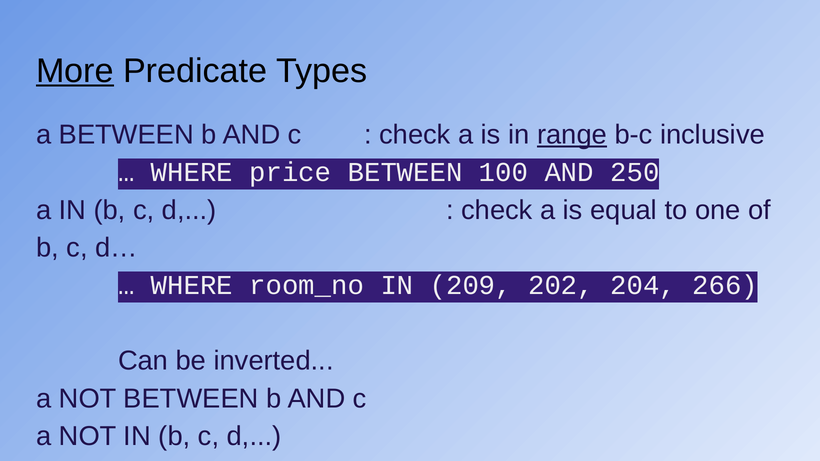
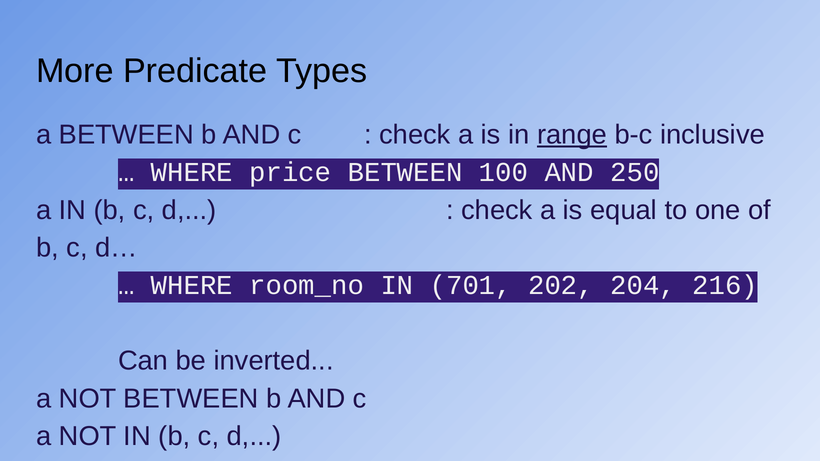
More underline: present -> none
209: 209 -> 701
266: 266 -> 216
